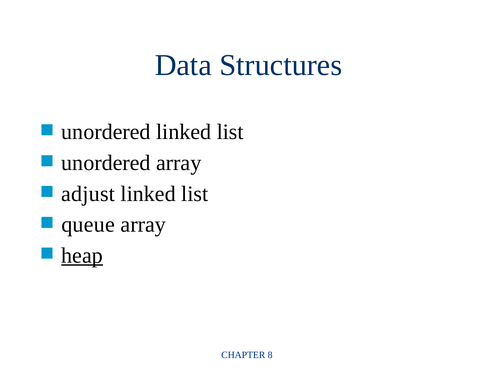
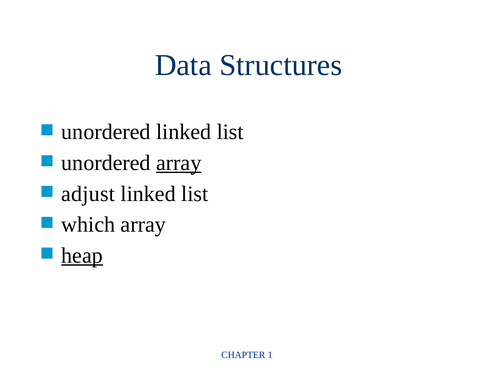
array at (179, 163) underline: none -> present
queue: queue -> which
8: 8 -> 1
